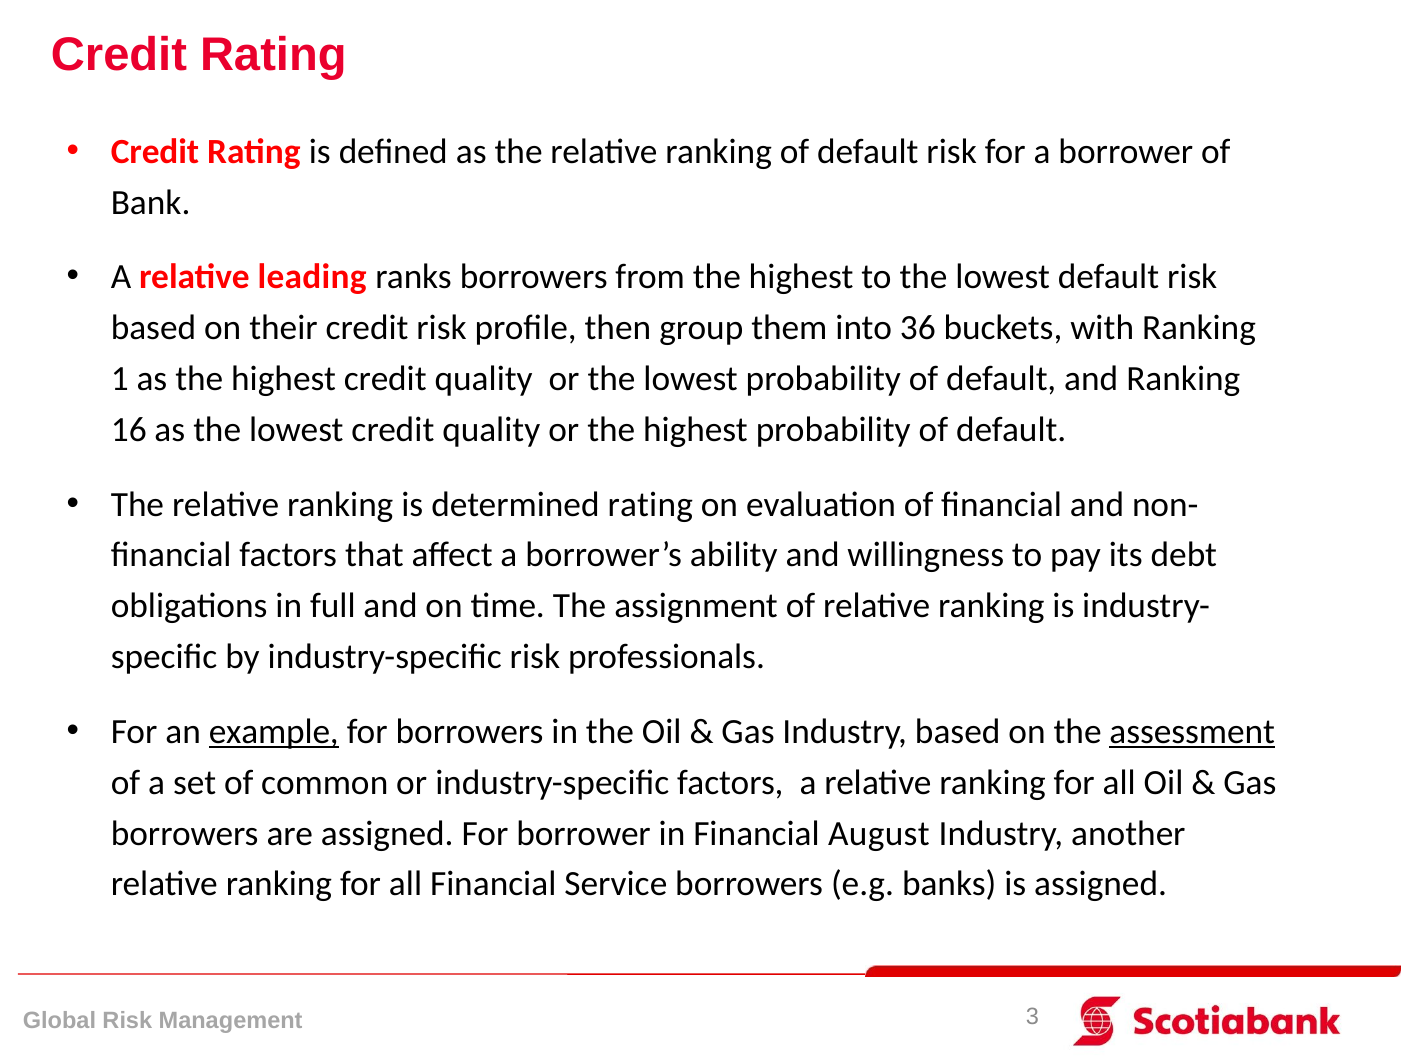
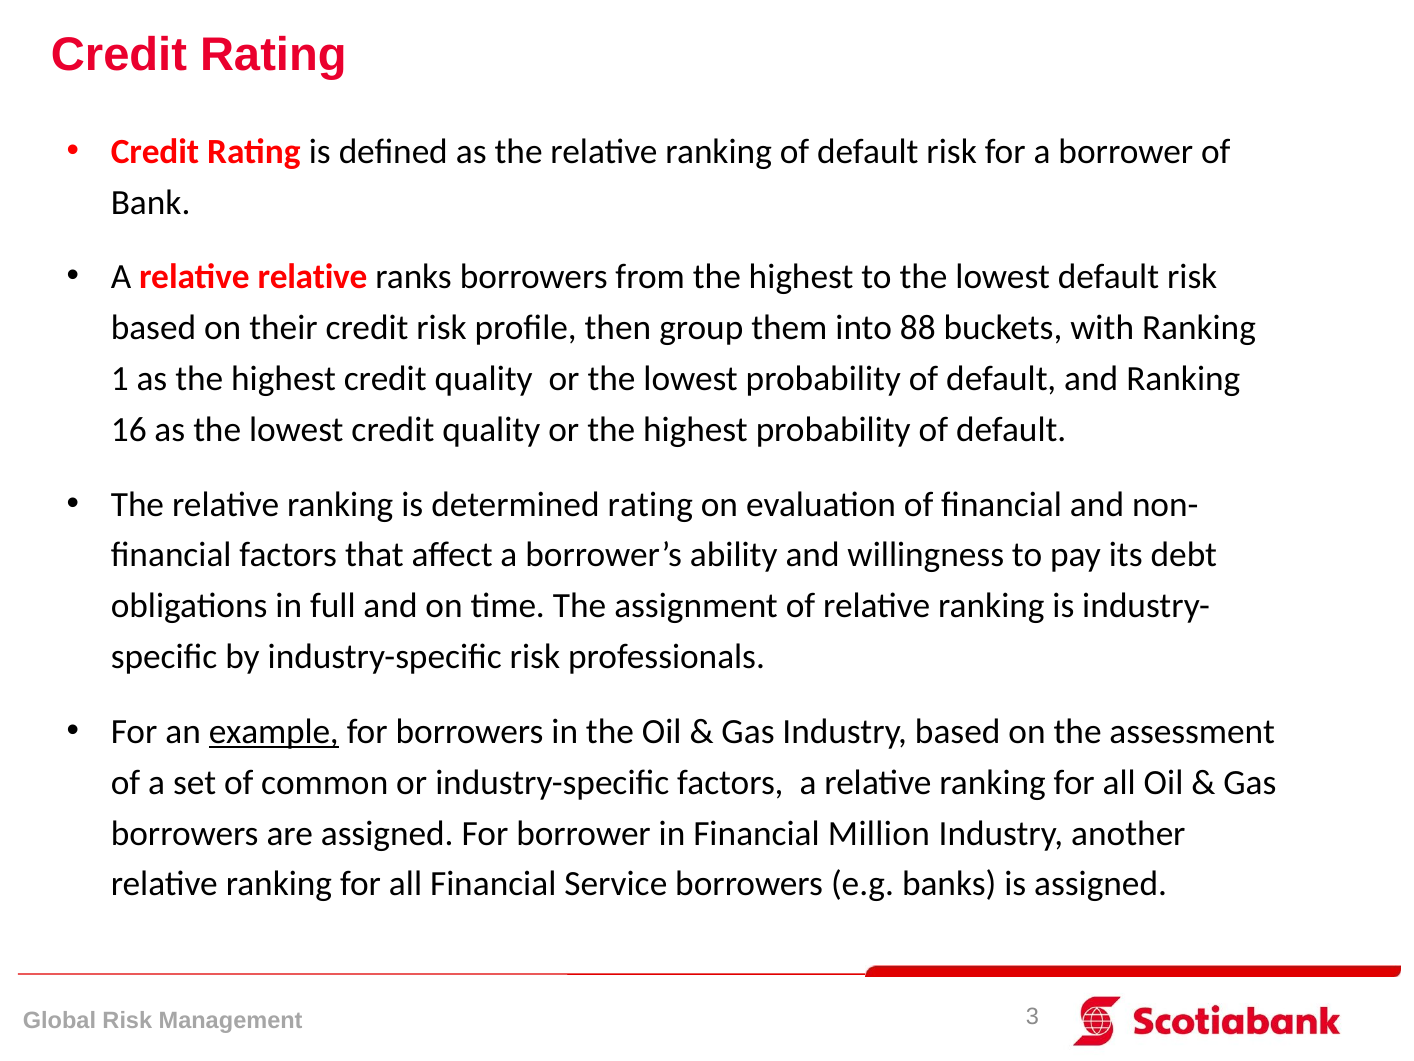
relative leading: leading -> relative
36: 36 -> 88
assessment underline: present -> none
August: August -> Million
